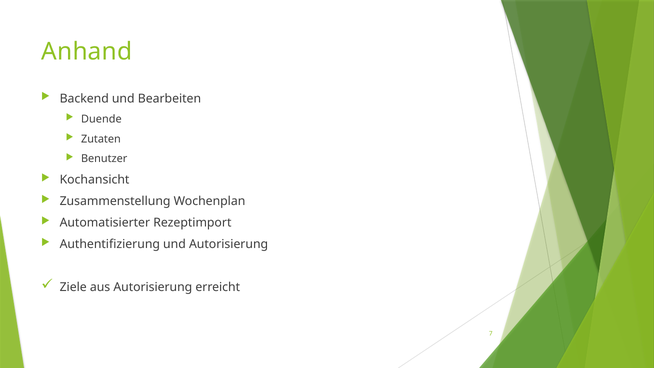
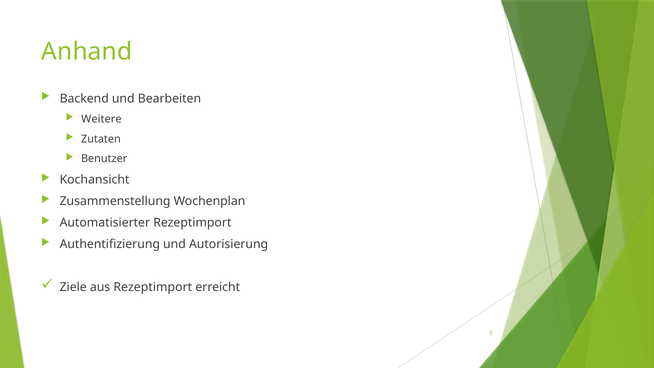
Duende: Duende -> Weitere
aus Autorisierung: Autorisierung -> Rezeptimport
